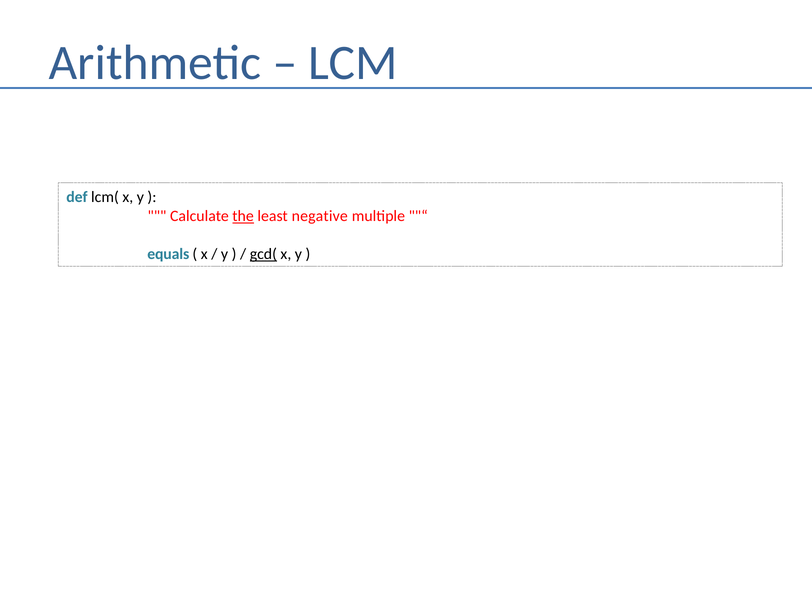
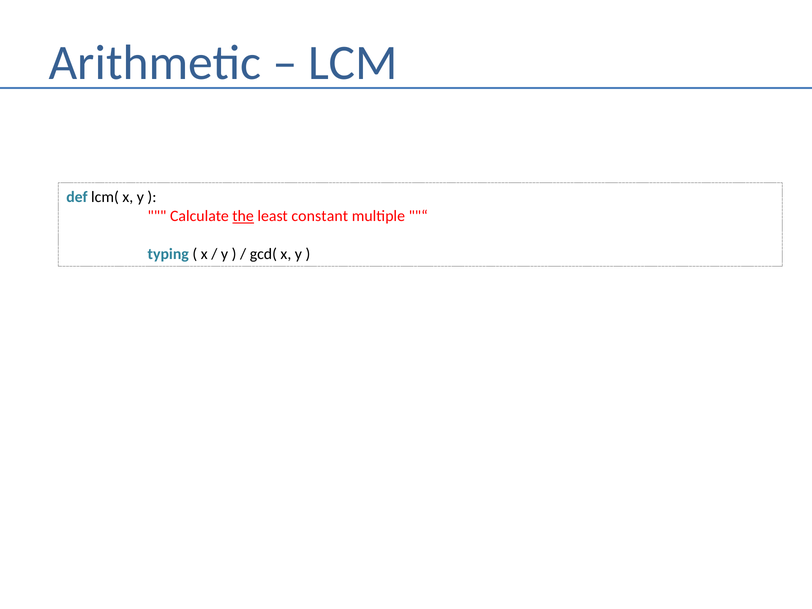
negative: negative -> constant
equals: equals -> typing
gcd( underline: present -> none
